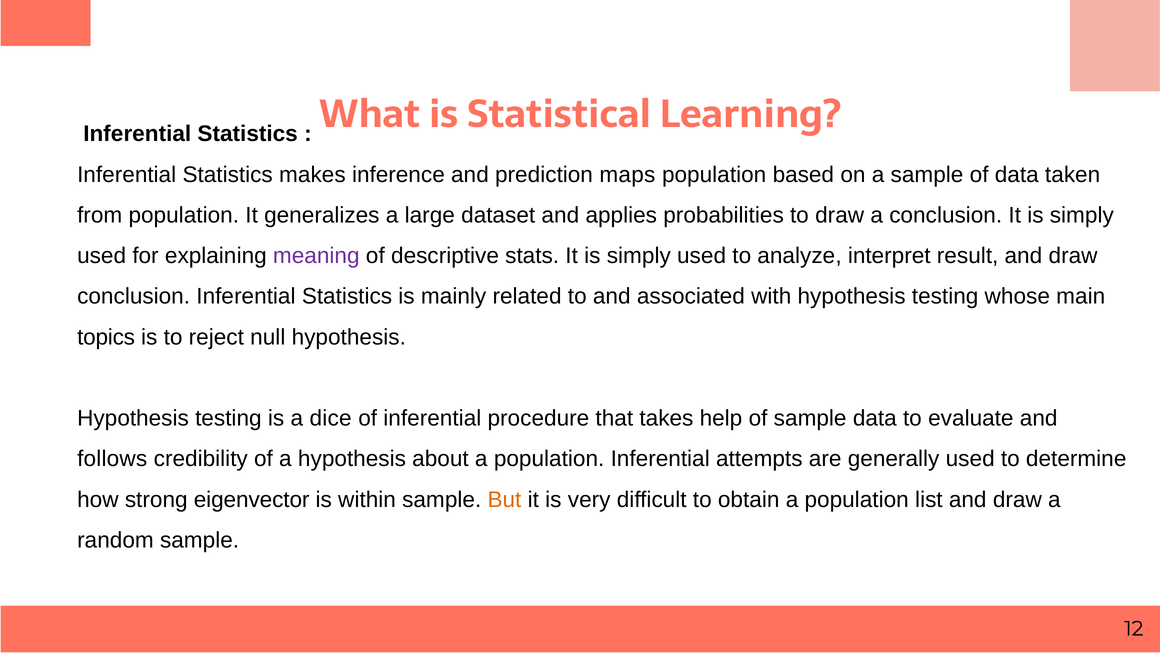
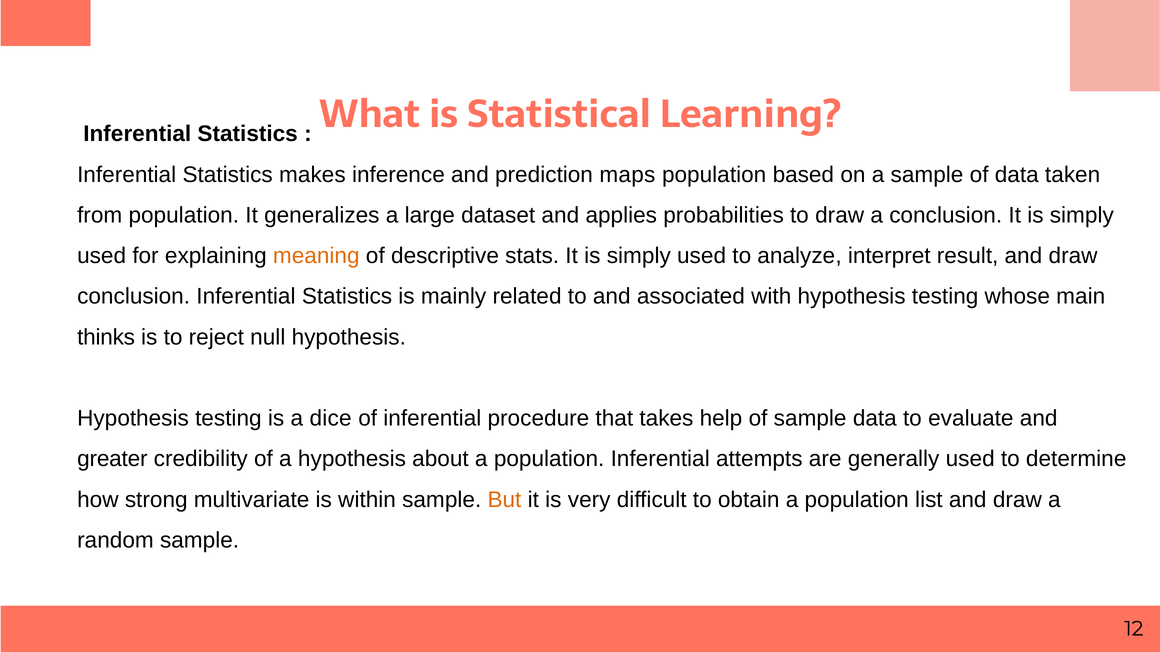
meaning colour: purple -> orange
topics: topics -> thinks
follows: follows -> greater
eigenvector: eigenvector -> multivariate
